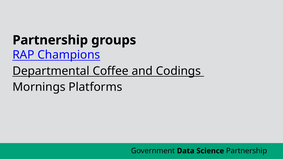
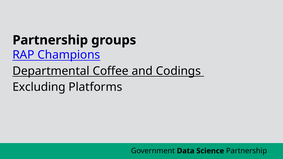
Mornings: Mornings -> Excluding
